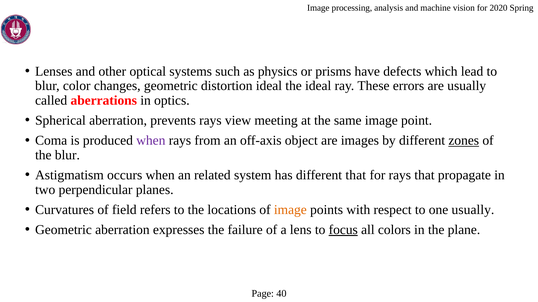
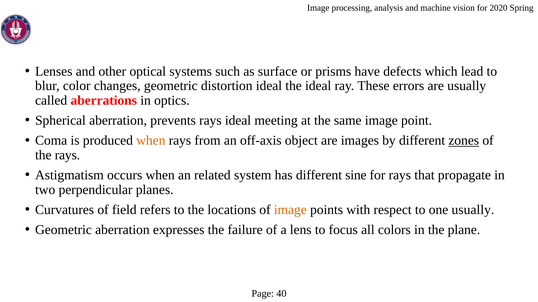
physics: physics -> surface
rays view: view -> ideal
when at (151, 141) colour: purple -> orange
the blur: blur -> rays
different that: that -> sine
focus underline: present -> none
